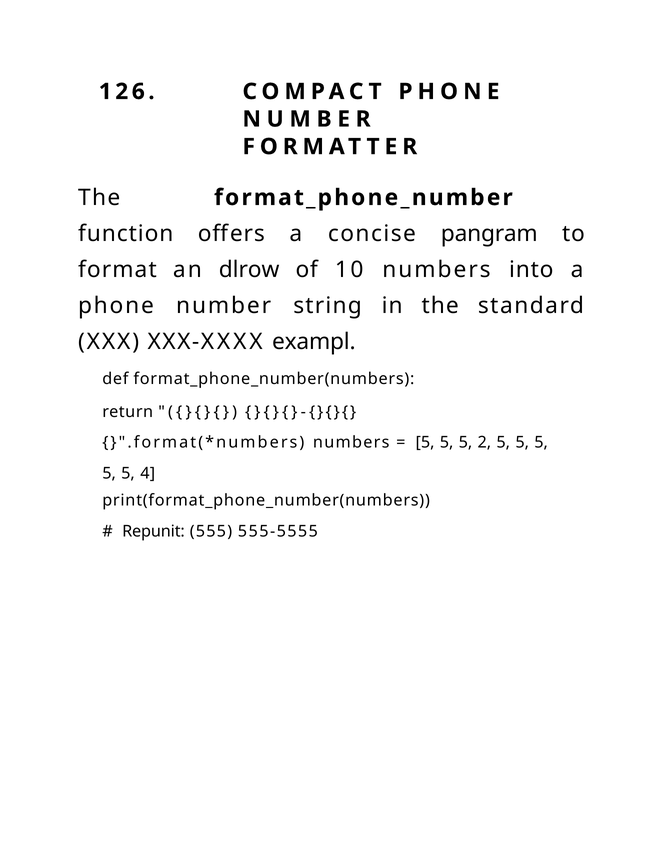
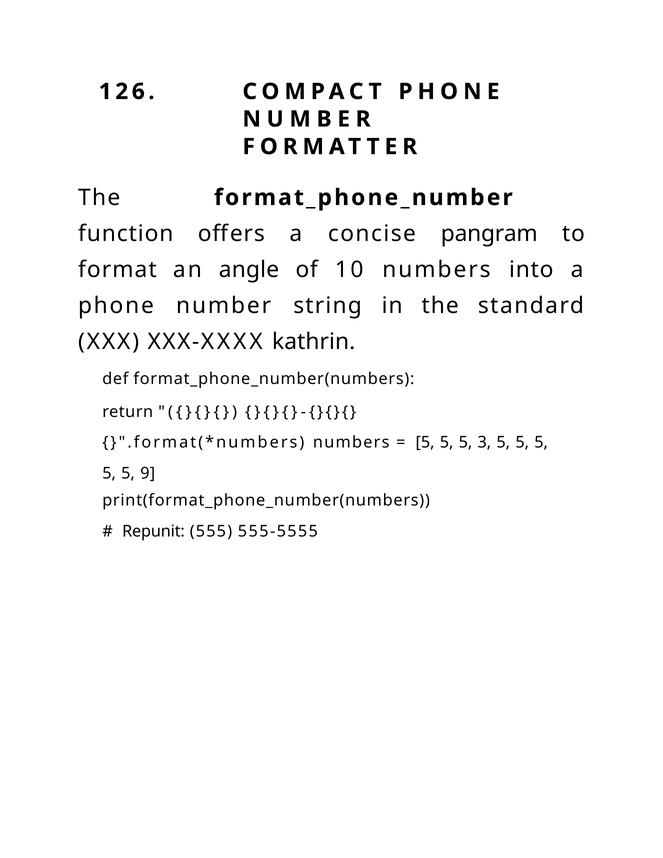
dlrow: dlrow -> angle
exampl: exampl -> kathrin
2: 2 -> 3
4: 4 -> 9
